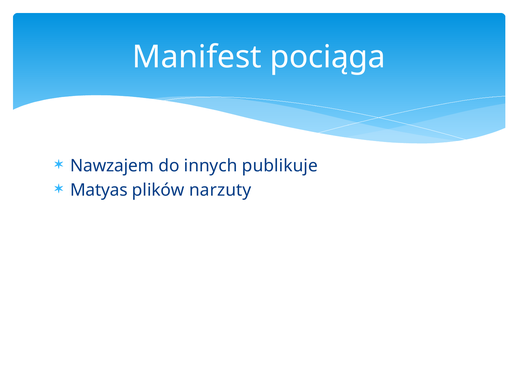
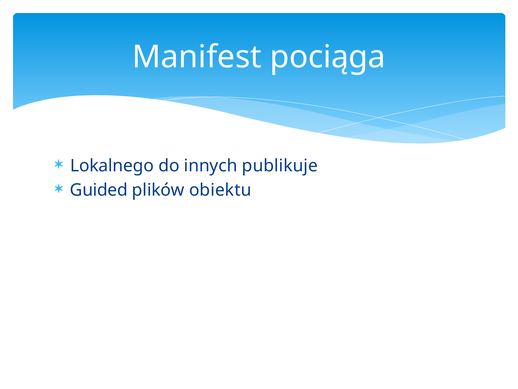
Nawzajem: Nawzajem -> Lokalnego
Matyas: Matyas -> Guided
narzuty: narzuty -> obiektu
